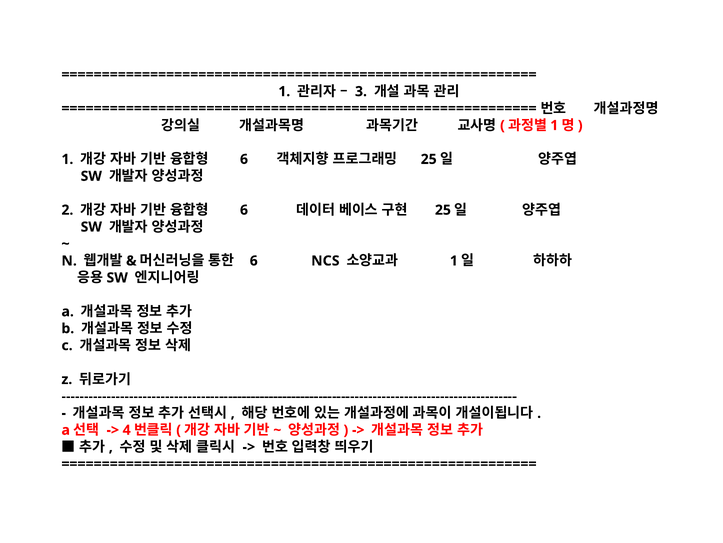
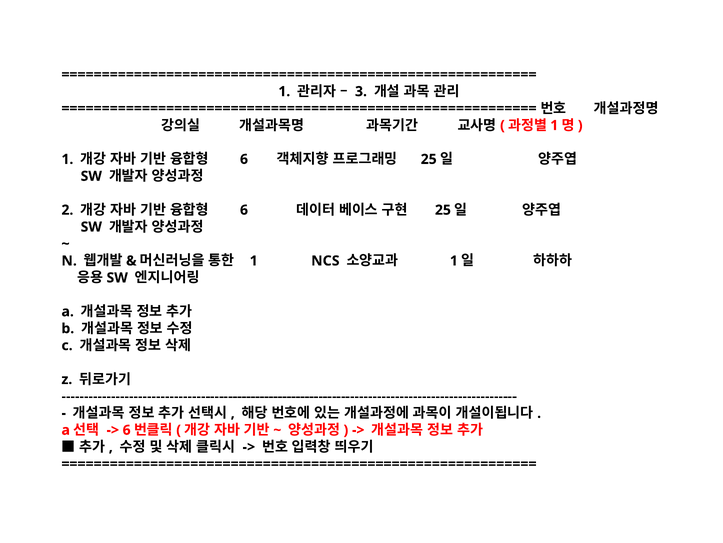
6 at (254, 260): 6 -> 1
4 at (127, 430): 4 -> 6
